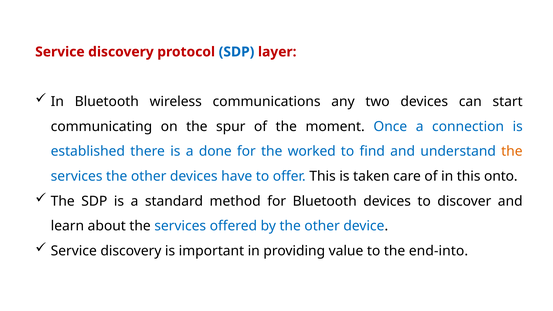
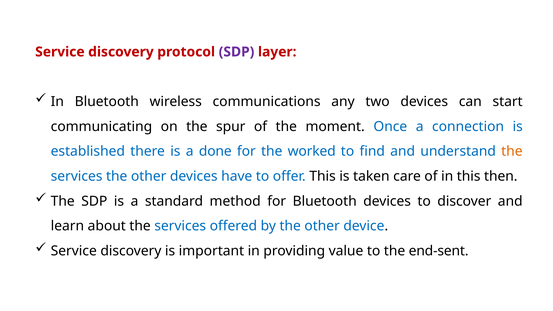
SDP at (237, 52) colour: blue -> purple
onto: onto -> then
end-into: end-into -> end-sent
